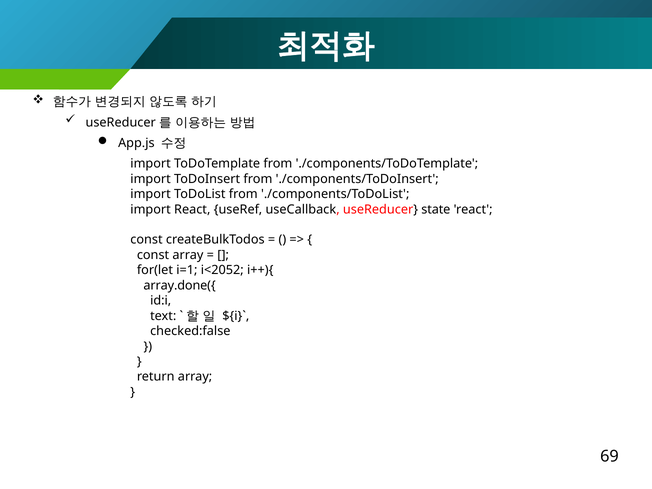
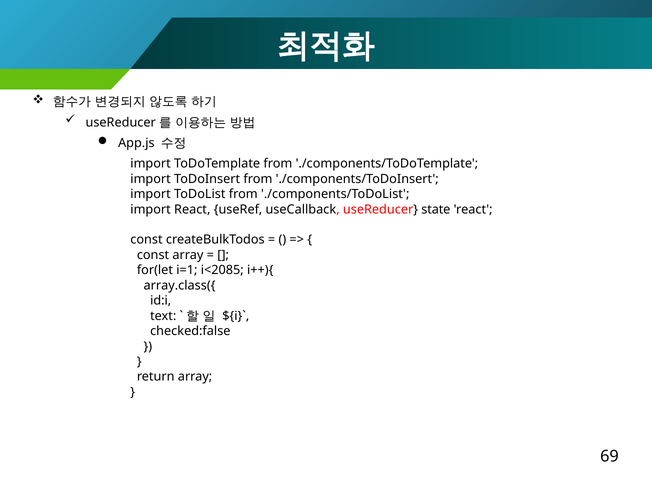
i<2052: i<2052 -> i<2085
array.done({: array.done({ -> array.class({
